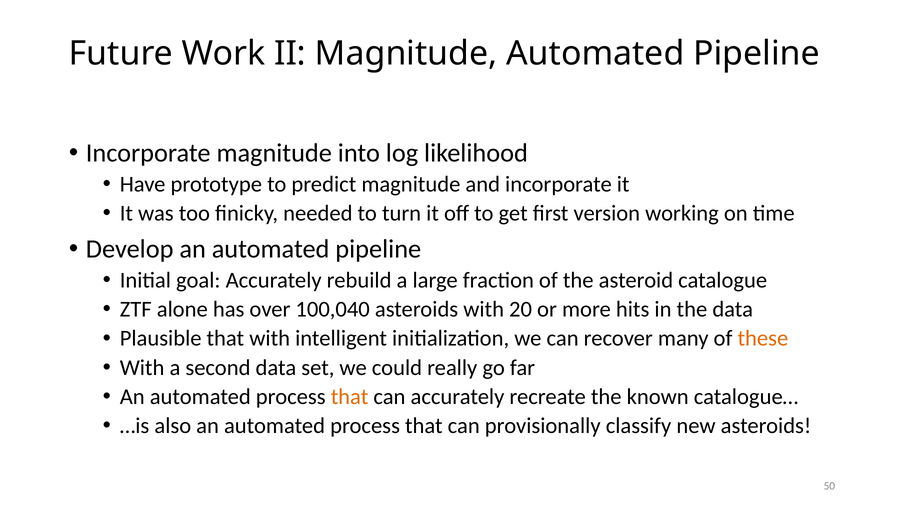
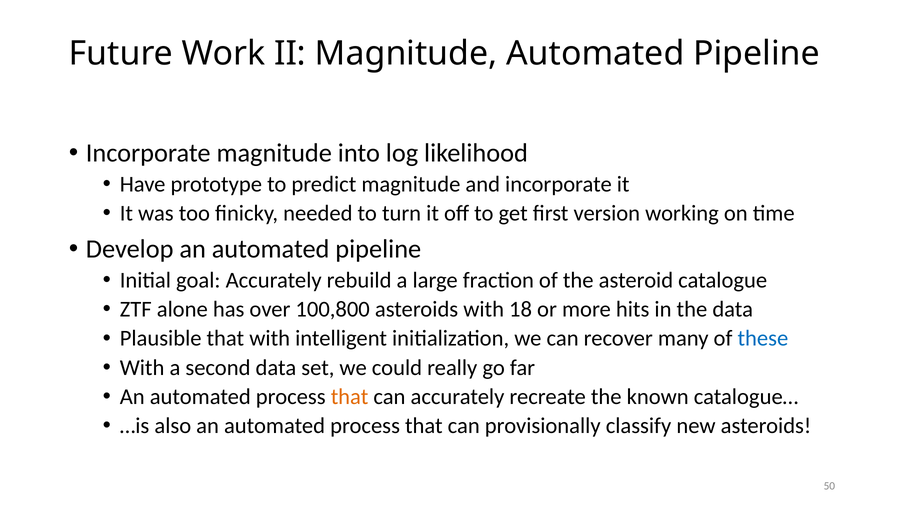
100,040: 100,040 -> 100,800
20: 20 -> 18
these colour: orange -> blue
